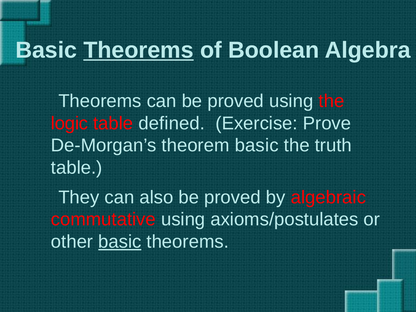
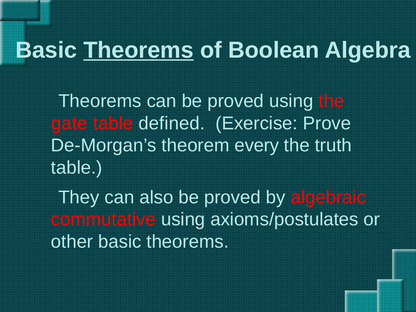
logic: logic -> gate
theorem basic: basic -> every
basic at (120, 242) underline: present -> none
